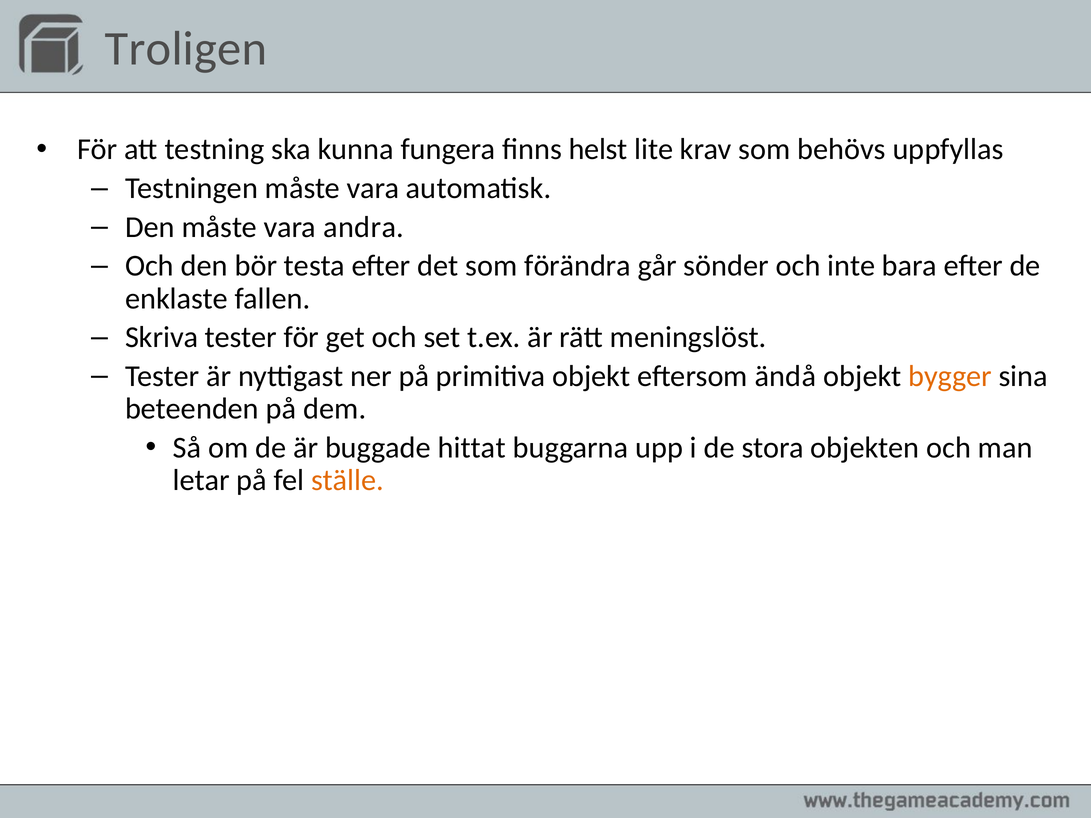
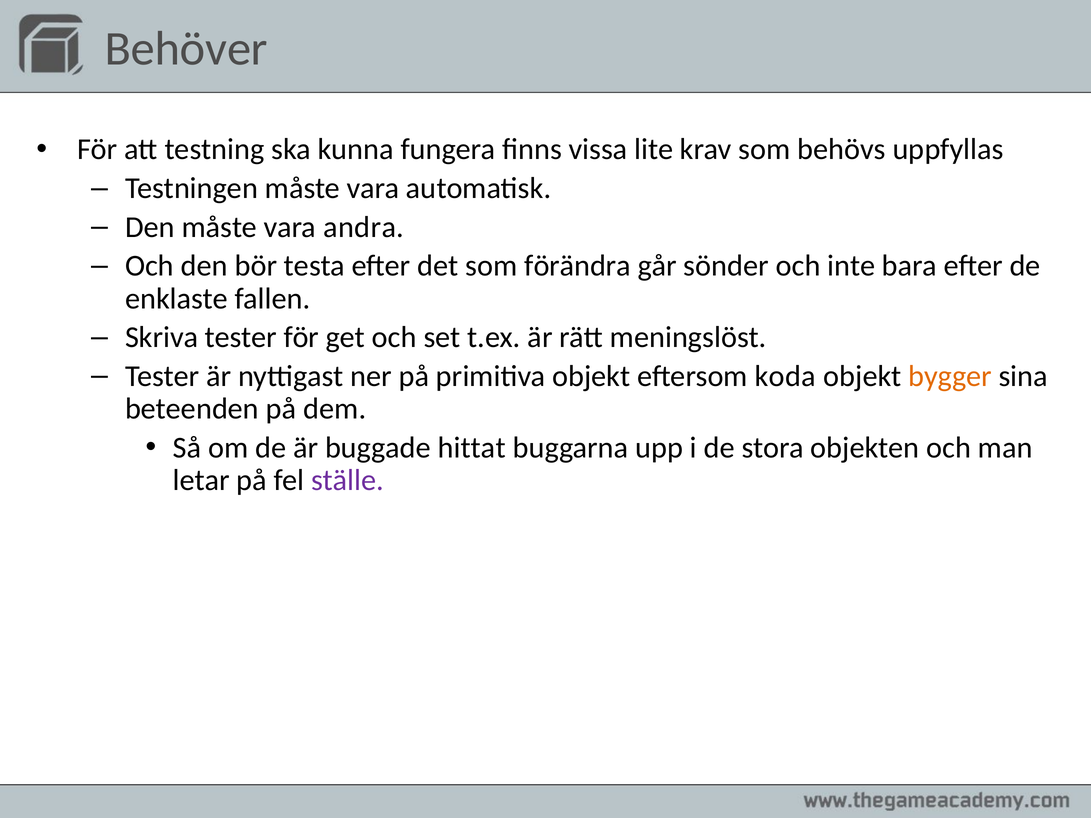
Troligen: Troligen -> Behöver
helst: helst -> vissa
ändå: ändå -> koda
ställe colour: orange -> purple
